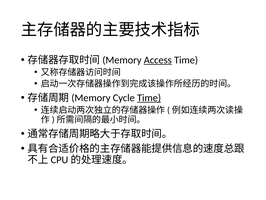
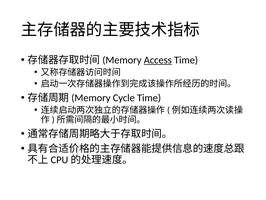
Time at (149, 98) underline: present -> none
